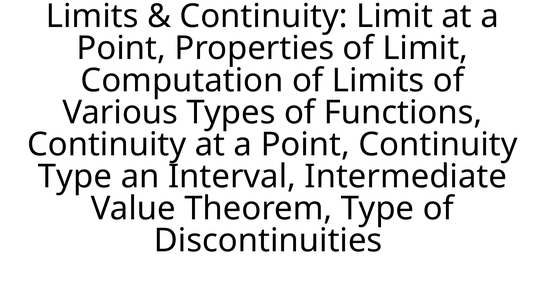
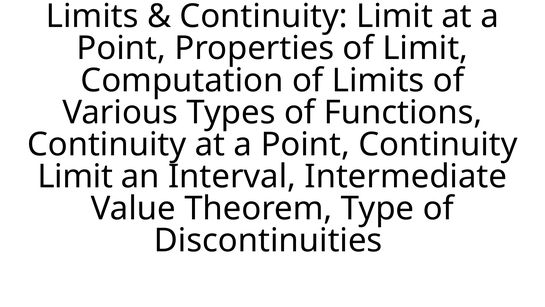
Type at (75, 176): Type -> Limit
